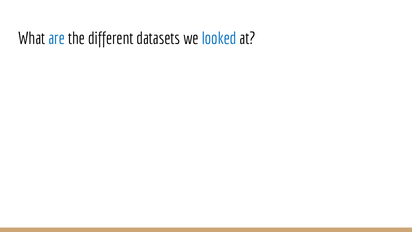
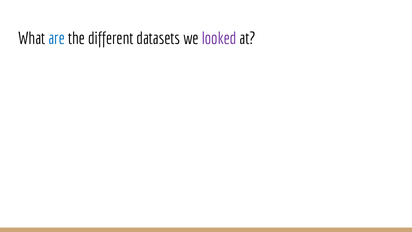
looked colour: blue -> purple
